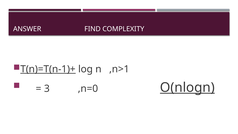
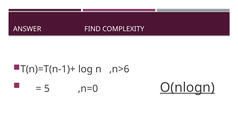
T(n)=T(n-1)+ underline: present -> none
,n>1: ,n>1 -> ,n>6
3: 3 -> 5
